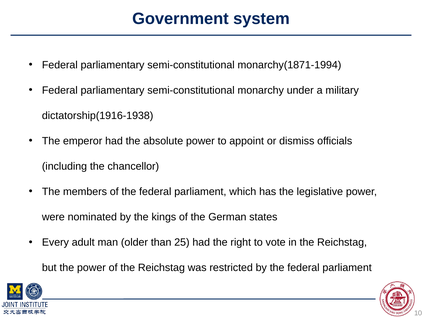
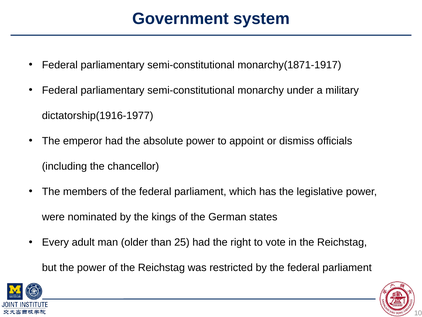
monarchy(1871-1994: monarchy(1871-1994 -> monarchy(1871-1917
dictatorship(1916-1938: dictatorship(1916-1938 -> dictatorship(1916-1977
